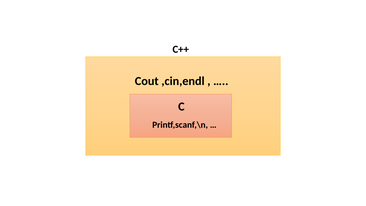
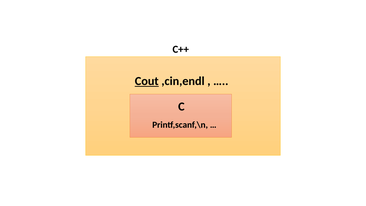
Cout underline: none -> present
